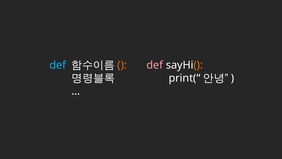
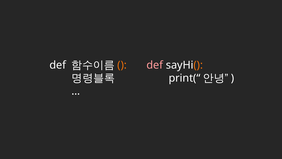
def at (58, 65) colour: light blue -> white
